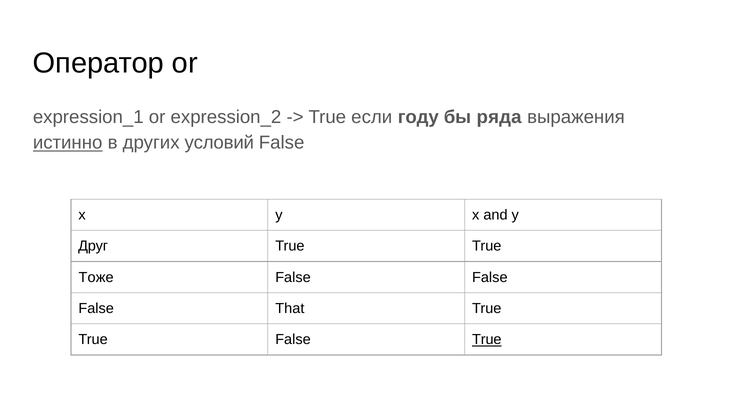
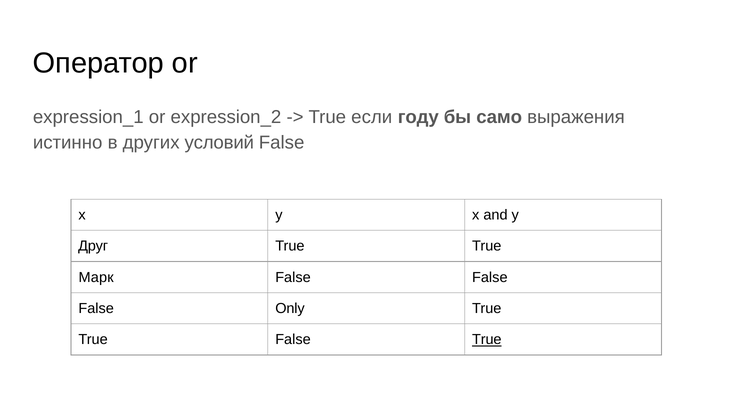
ряда: ряда -> само
истинно underline: present -> none
Тоже: Тоже -> Марк
That: That -> Only
